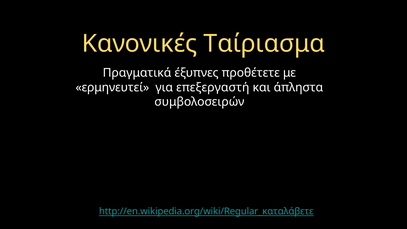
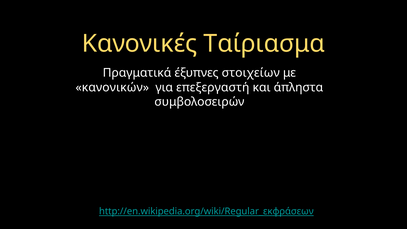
προθέτετε: προθέτετε -> στοιχείων
ερμηνευτεί: ερμηνευτεί -> κανονικών
http://en.wikipedia.org/wiki/Regular_καταλάβετε: http://en.wikipedia.org/wiki/Regular_καταλάβετε -> http://en.wikipedia.org/wiki/Regular_εκφράσεων
